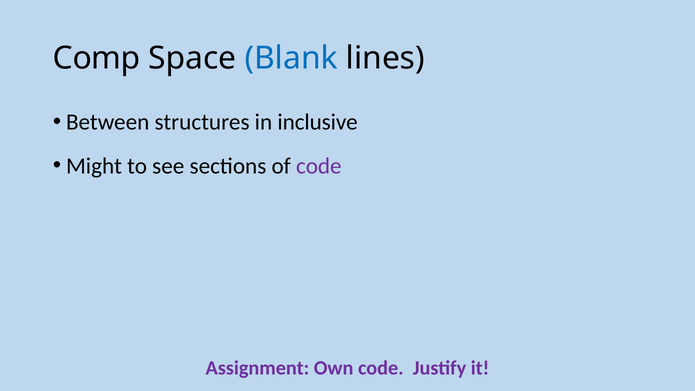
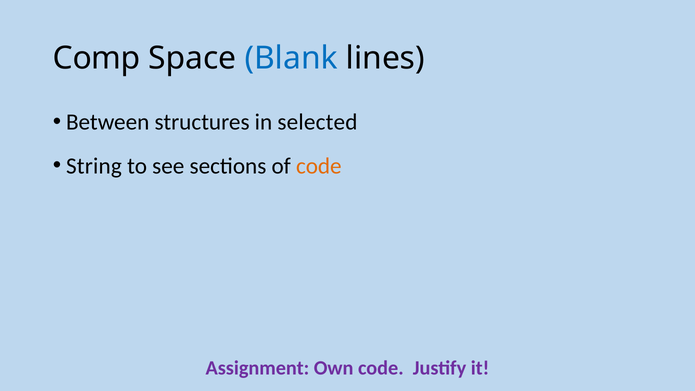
inclusive: inclusive -> selected
Might: Might -> String
code at (319, 166) colour: purple -> orange
